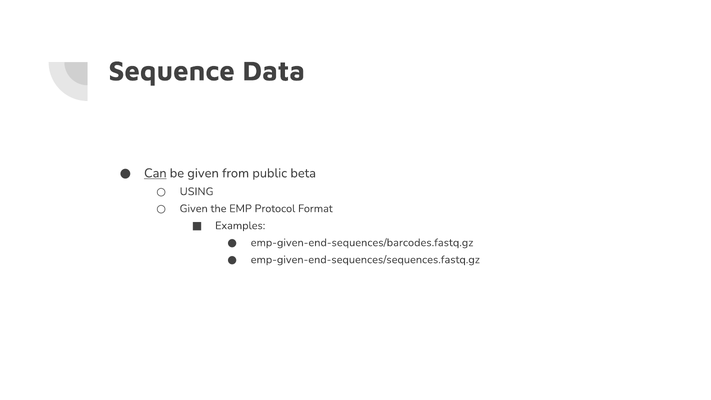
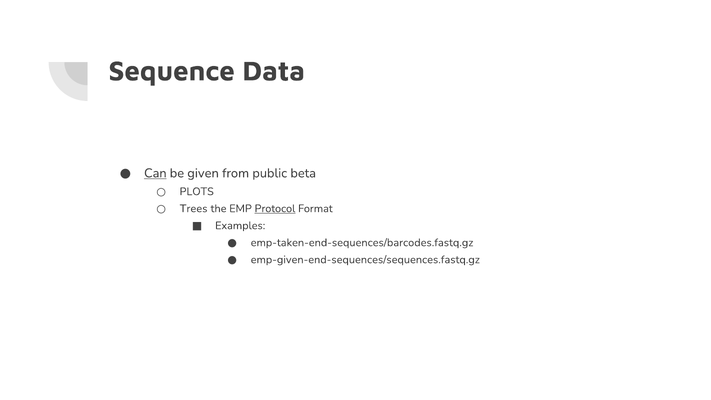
USING: USING -> PLOTS
Given at (194, 209): Given -> Trees
Protocol underline: none -> present
emp-given-end-sequences/barcodes.fastq.gz: emp-given-end-sequences/barcodes.fastq.gz -> emp-taken-end-sequences/barcodes.fastq.gz
